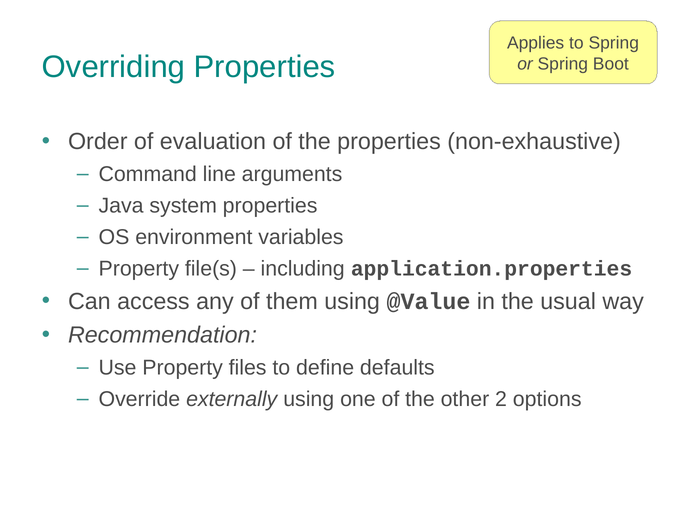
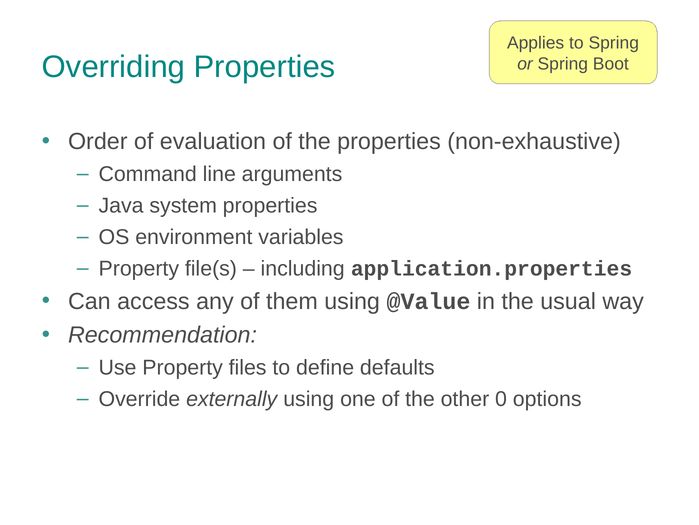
2: 2 -> 0
